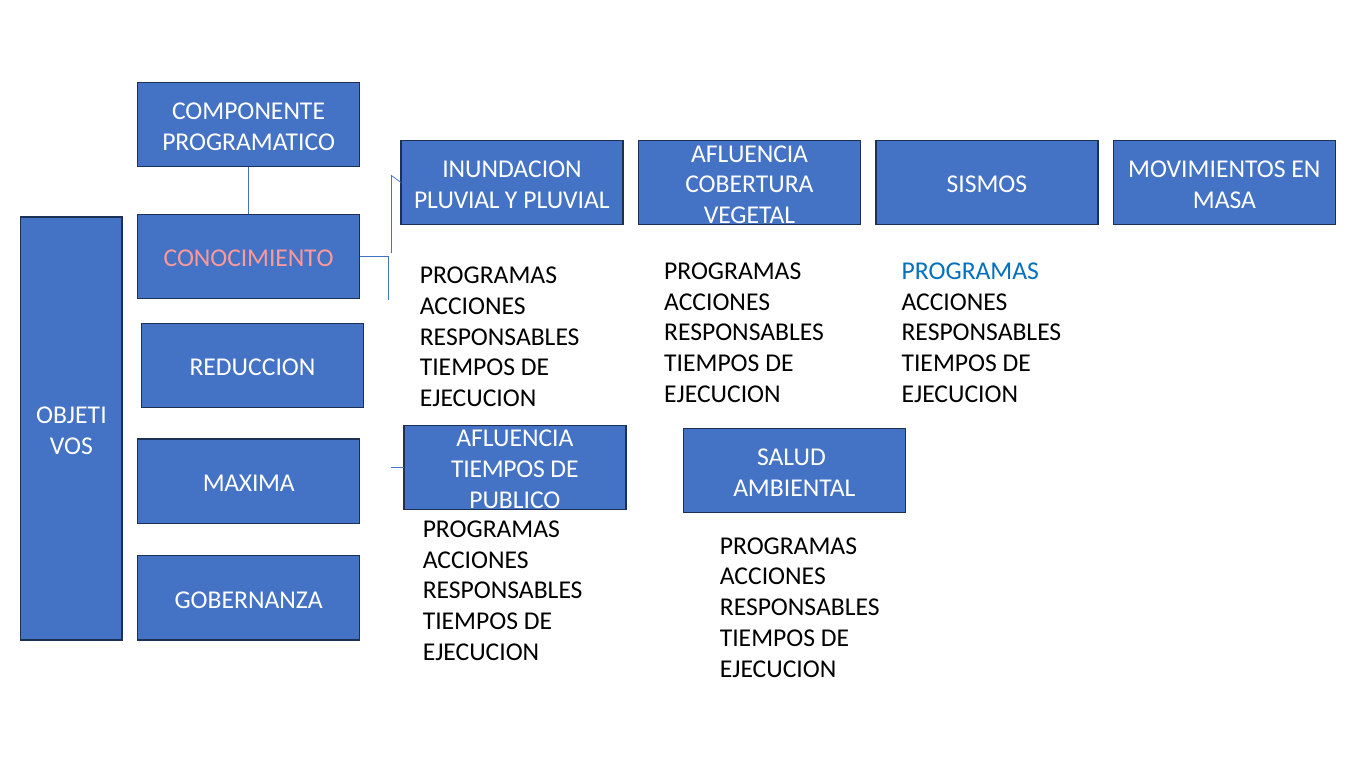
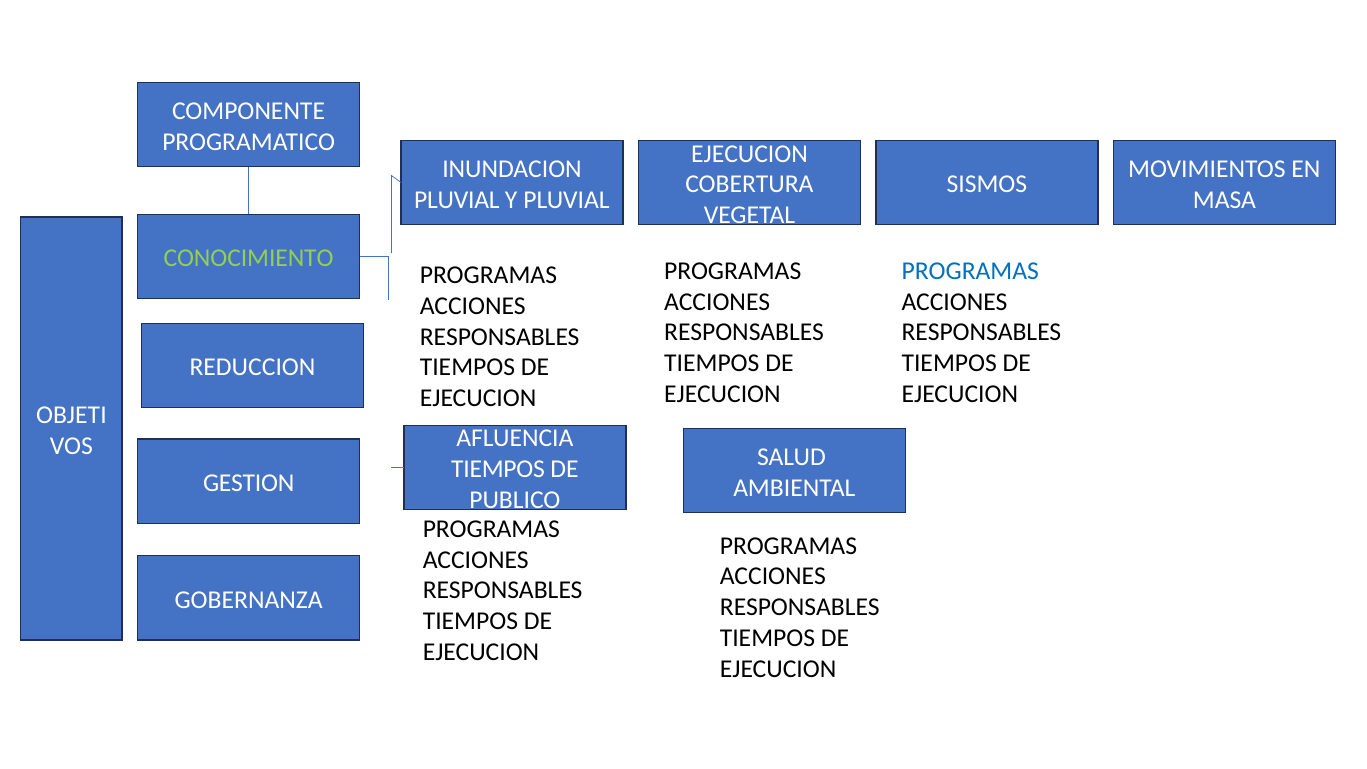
AFLUENCIA at (750, 154): AFLUENCIA -> EJECUCION
CONOCIMIENTO colour: pink -> light green
MAXIMA: MAXIMA -> GESTION
